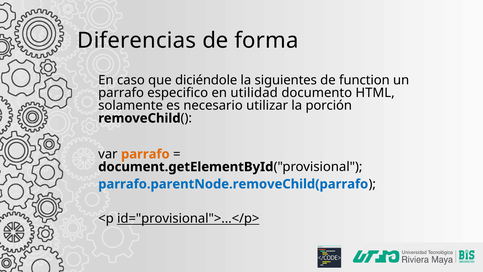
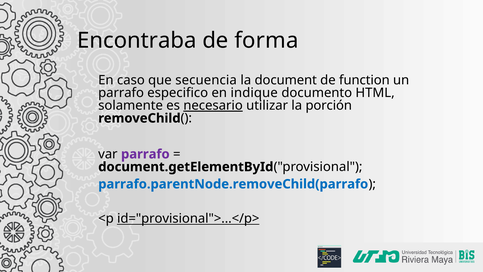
Diferencias: Diferencias -> Encontraba
diciéndole: diciéndole -> secuencia
siguientes: siguientes -> document
utilidad: utilidad -> indique
necesario underline: none -> present
parrafo at (145, 154) colour: orange -> purple
